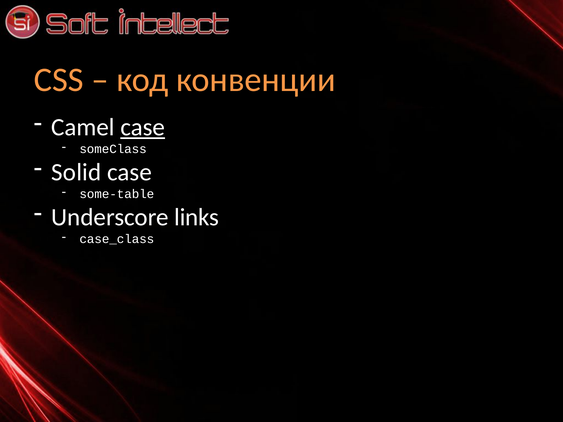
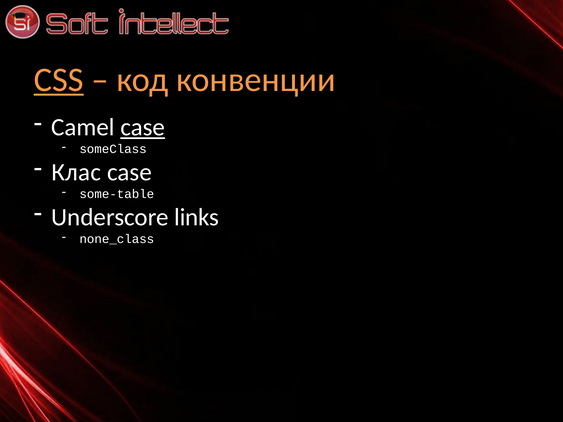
CSS underline: none -> present
Solid: Solid -> Клас
case_class: case_class -> none_class
